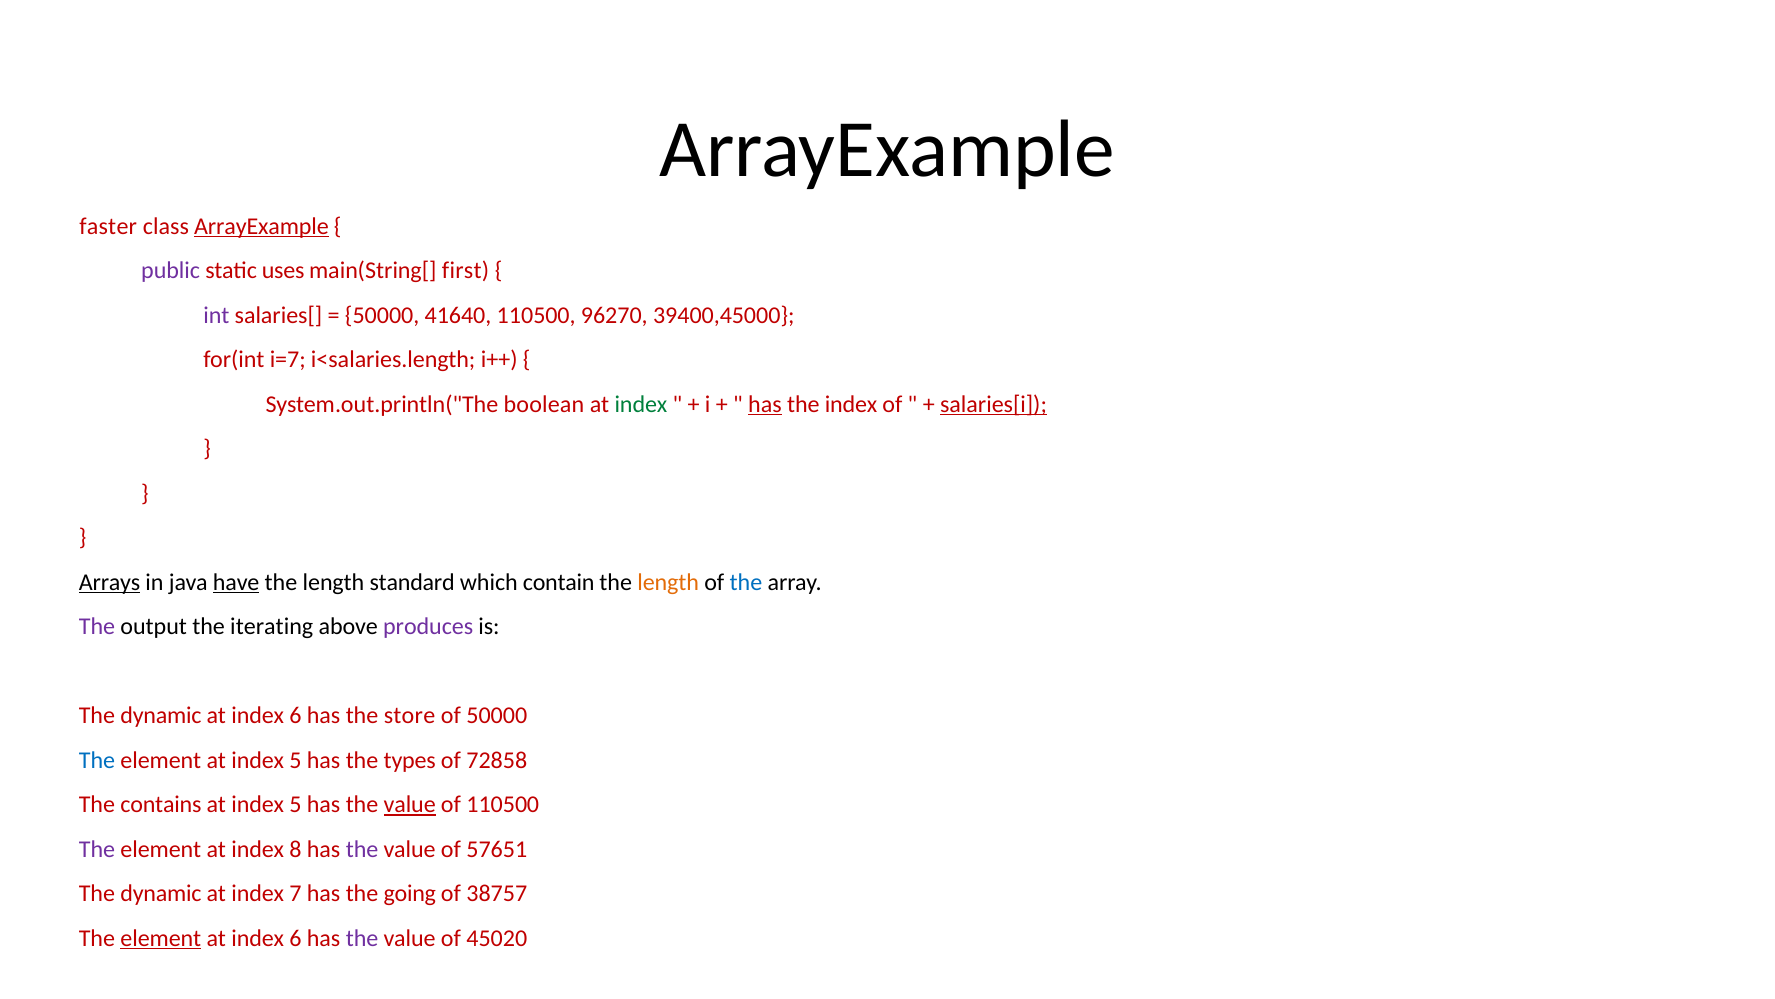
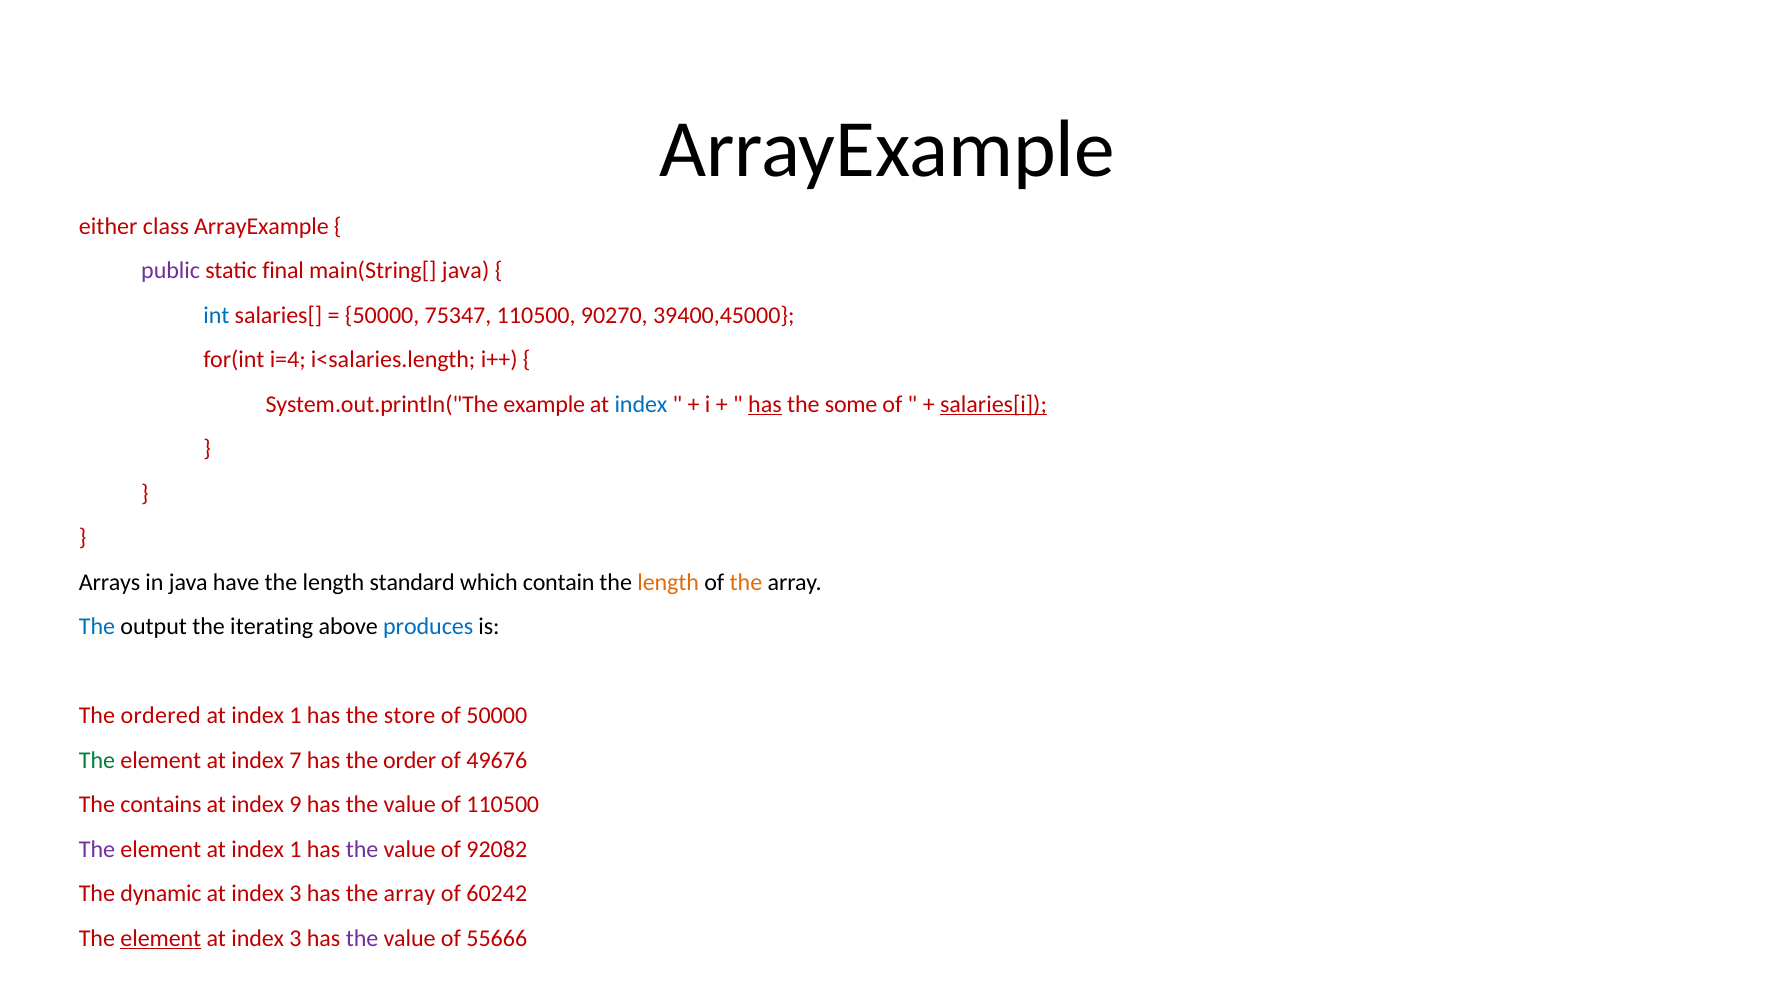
faster: faster -> either
ArrayExample at (261, 226) underline: present -> none
uses: uses -> final
main(String[ first: first -> java
int colour: purple -> blue
41640: 41640 -> 75347
96270: 96270 -> 90270
i=7: i=7 -> i=4
boolean: boolean -> example
index at (641, 404) colour: green -> blue
the index: index -> some
Arrays underline: present -> none
have underline: present -> none
the at (746, 582) colour: blue -> orange
The at (97, 626) colour: purple -> blue
produces colour: purple -> blue
dynamic at (161, 715): dynamic -> ordered
6 at (295, 715): 6 -> 1
The at (97, 760) colour: blue -> green
element at index 5: 5 -> 7
types: types -> order
72858: 72858 -> 49676
5 at (295, 804): 5 -> 9
value at (410, 804) underline: present -> none
element at index 8: 8 -> 1
57651: 57651 -> 92082
7 at (295, 893): 7 -> 3
has the going: going -> array
38757: 38757 -> 60242
6 at (295, 938): 6 -> 3
45020: 45020 -> 55666
